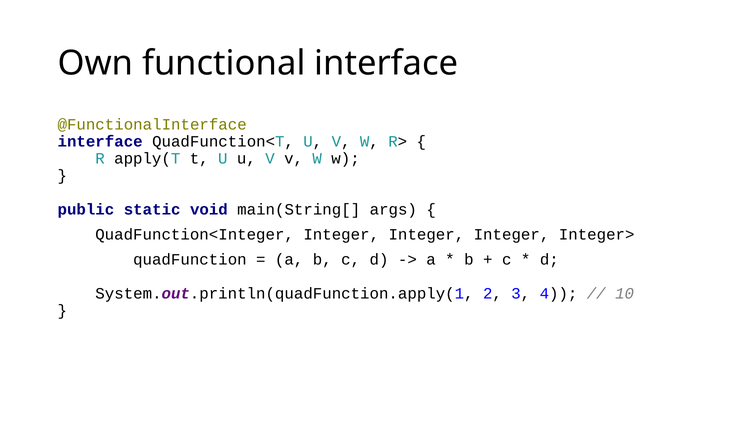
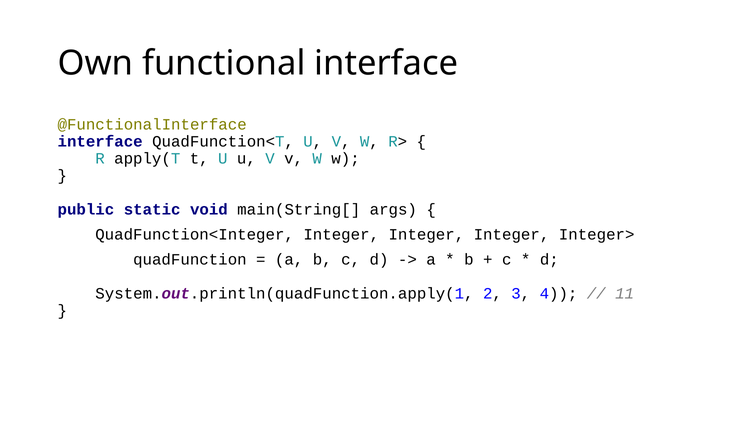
10: 10 -> 11
